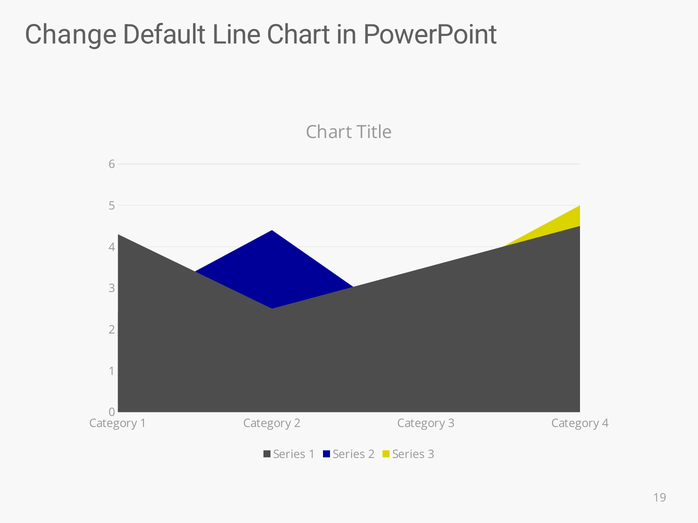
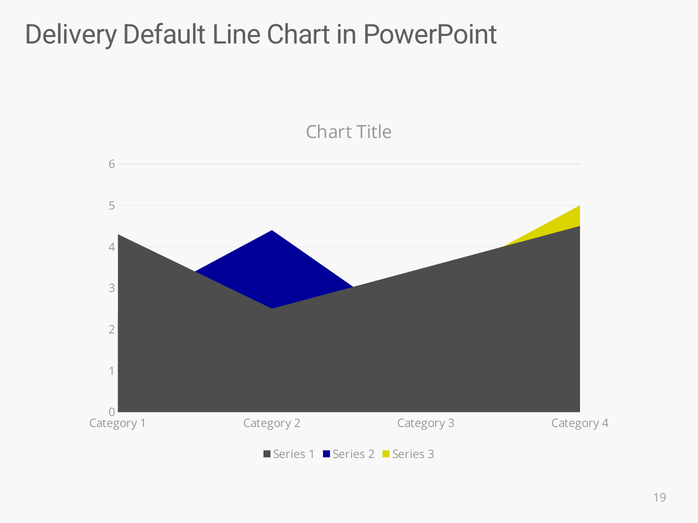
Change: Change -> Delivery
